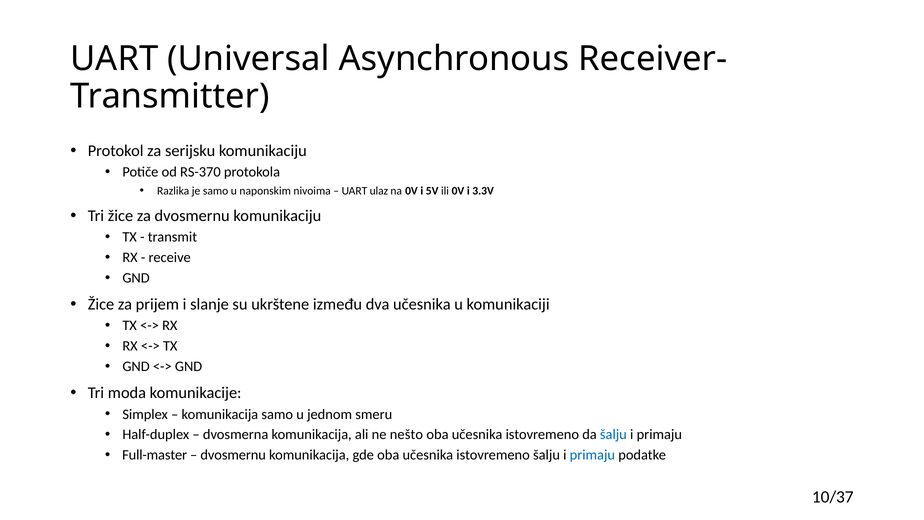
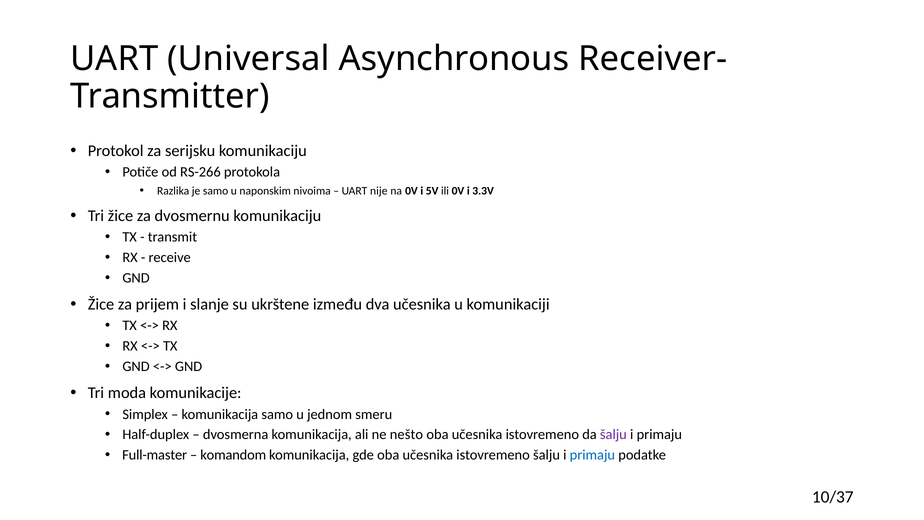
RS-370: RS-370 -> RS-266
ulaz: ulaz -> nije
šalju at (613, 434) colour: blue -> purple
dvosmernu at (233, 455): dvosmernu -> komandom
